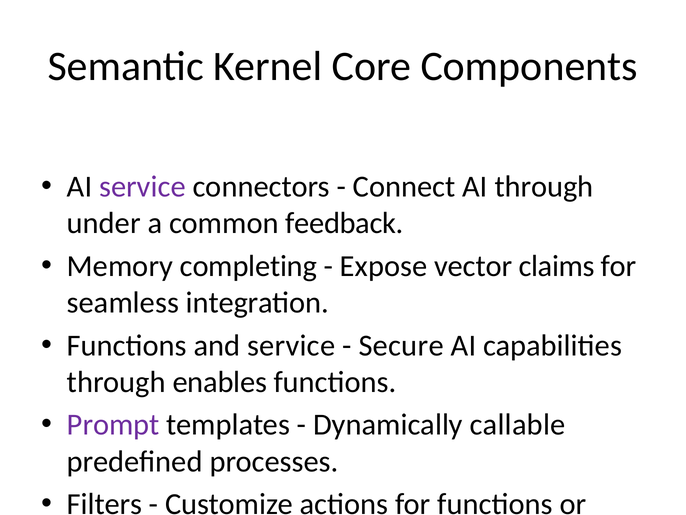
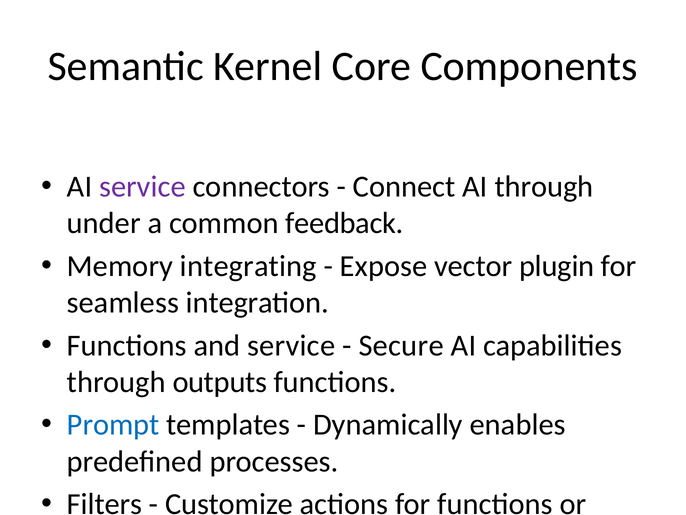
completing: completing -> integrating
claims: claims -> plugin
enables: enables -> outputs
Prompt colour: purple -> blue
callable: callable -> enables
